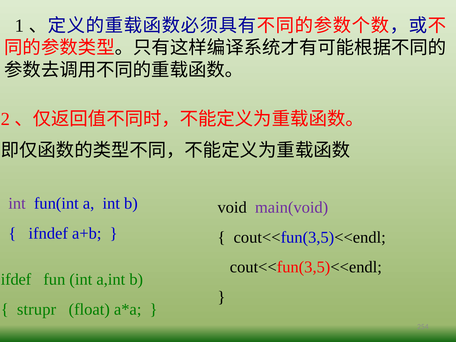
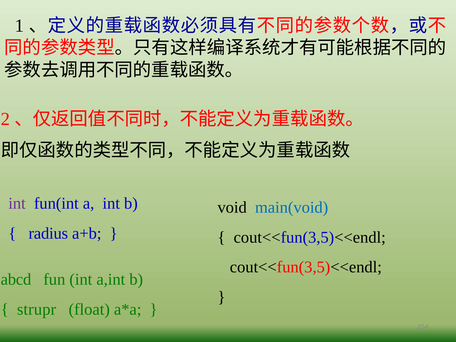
main(void colour: purple -> blue
ifndef: ifndef -> radius
ifdef: ifdef -> abcd
